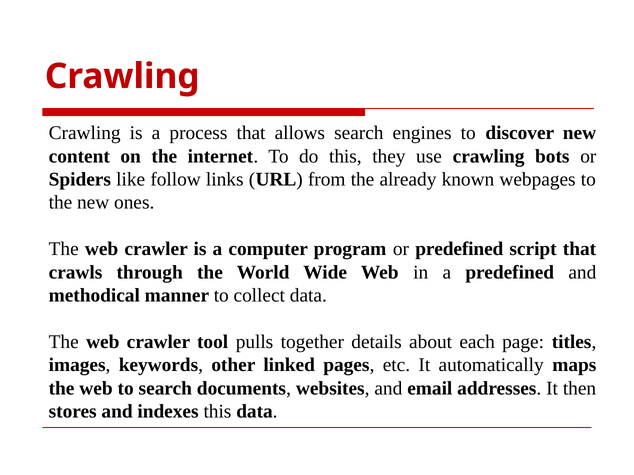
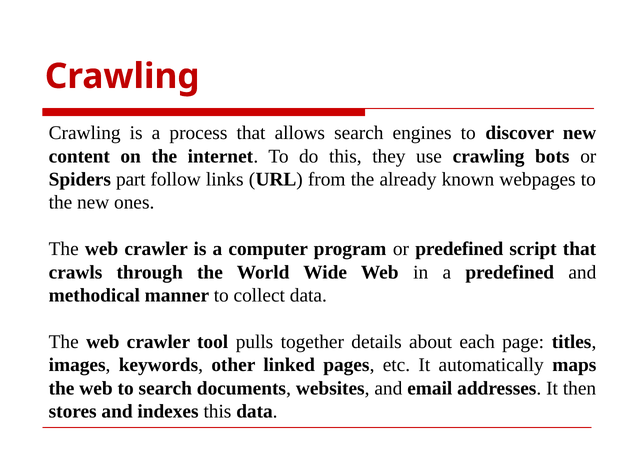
like: like -> part
